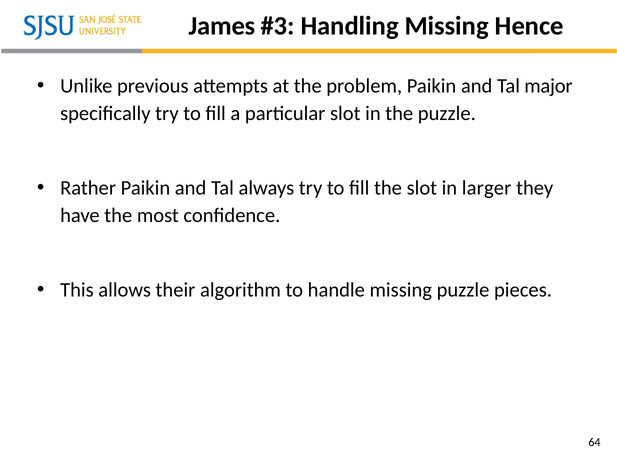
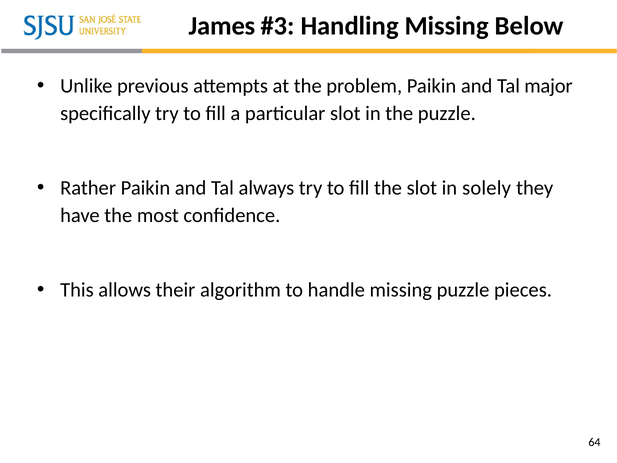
Hence: Hence -> Below
larger: larger -> solely
